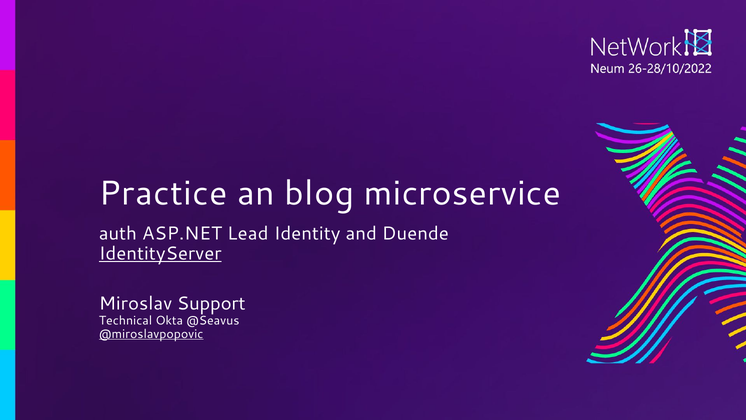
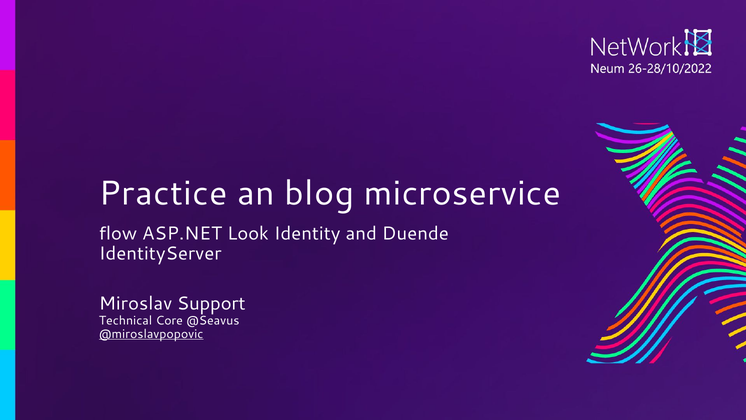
auth: auth -> flow
Lead: Lead -> Look
IdentityServer underline: present -> none
Okta: Okta -> Core
